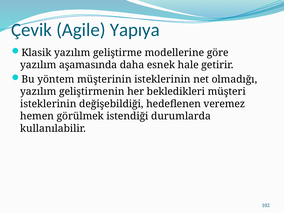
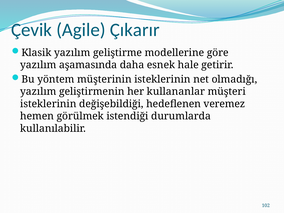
Yapıya: Yapıya -> Çıkarır
bekledikleri: bekledikleri -> kullananlar
